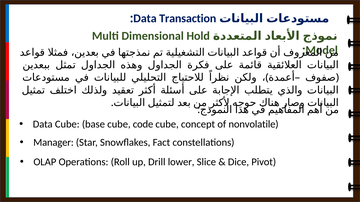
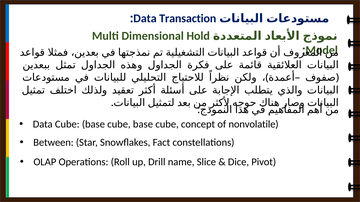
base cube code: code -> base
Manager: Manager -> Between
lower: lower -> name
